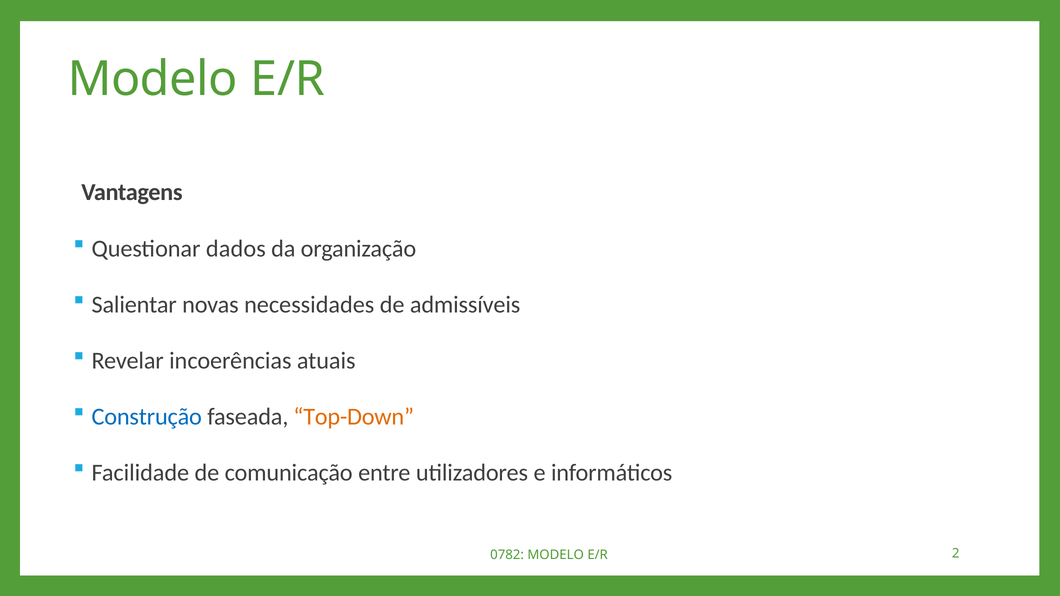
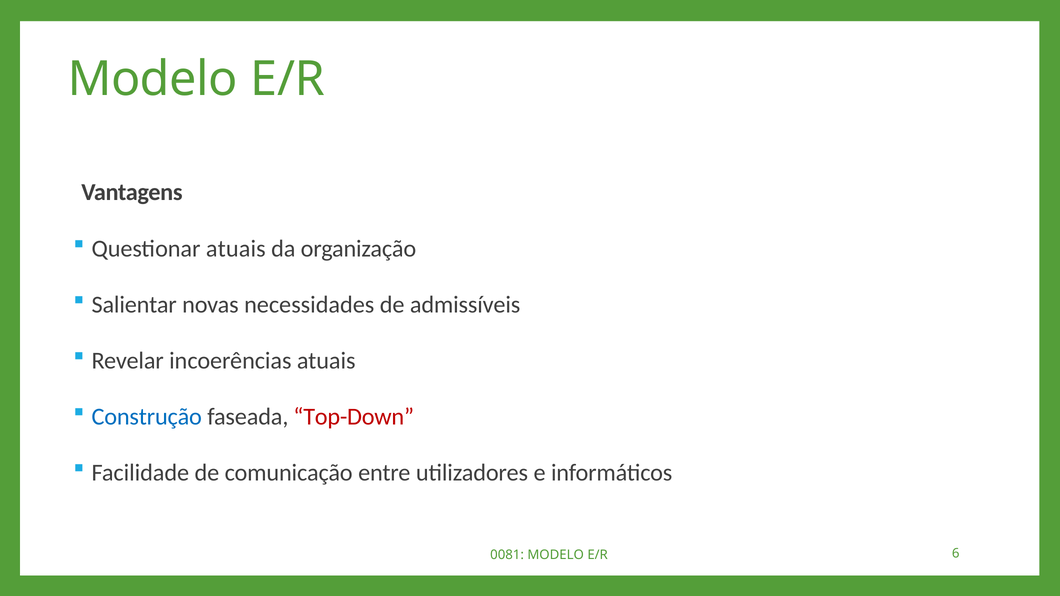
Questionar dados: dados -> atuais
Top-Down colour: orange -> red
0782: 0782 -> 0081
2: 2 -> 6
